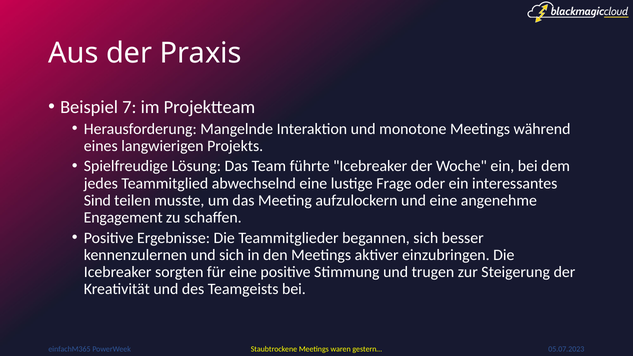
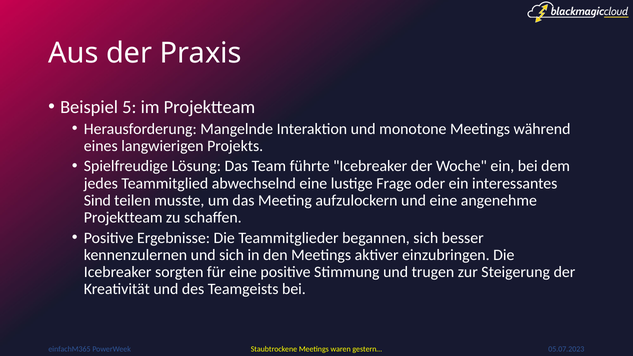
7: 7 -> 5
Engagement at (123, 218): Engagement -> Projektteam
